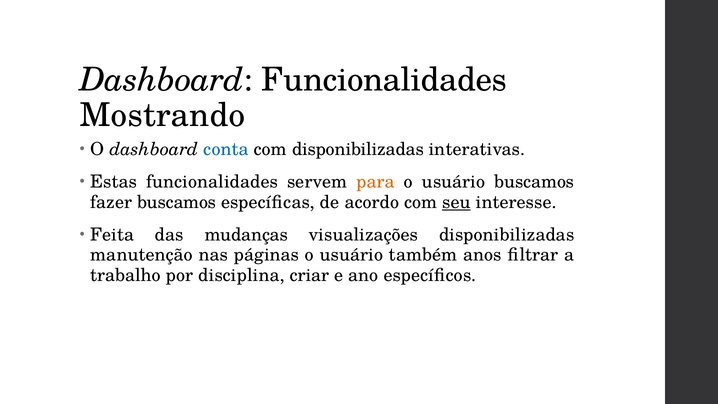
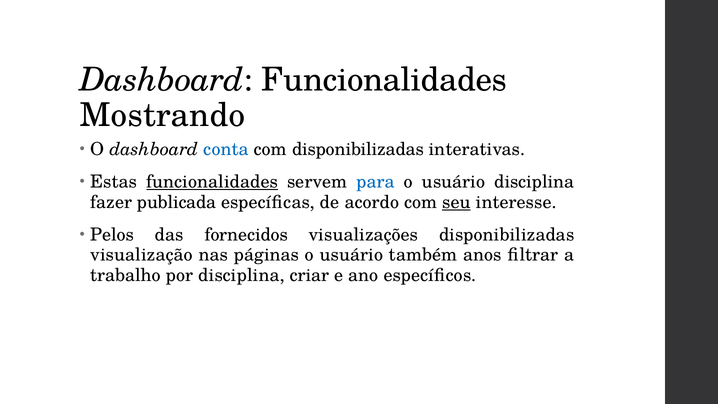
funcionalidades at (212, 182) underline: none -> present
para colour: orange -> blue
usuário buscamos: buscamos -> disciplina
fazer buscamos: buscamos -> publicada
Feita: Feita -> Pelos
mudanças: mudanças -> fornecidos
manutenção: manutenção -> visualização
